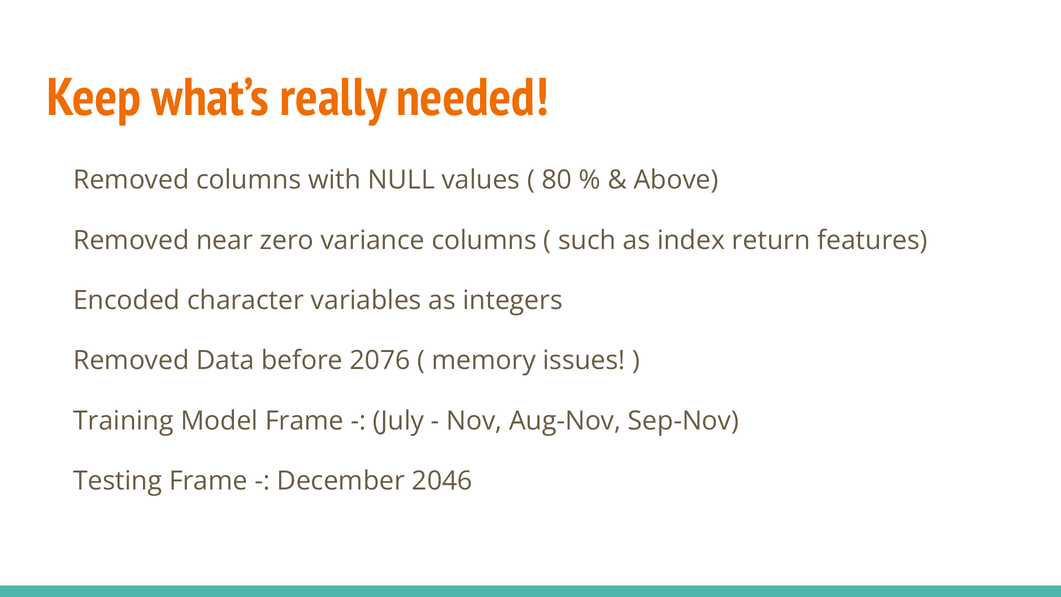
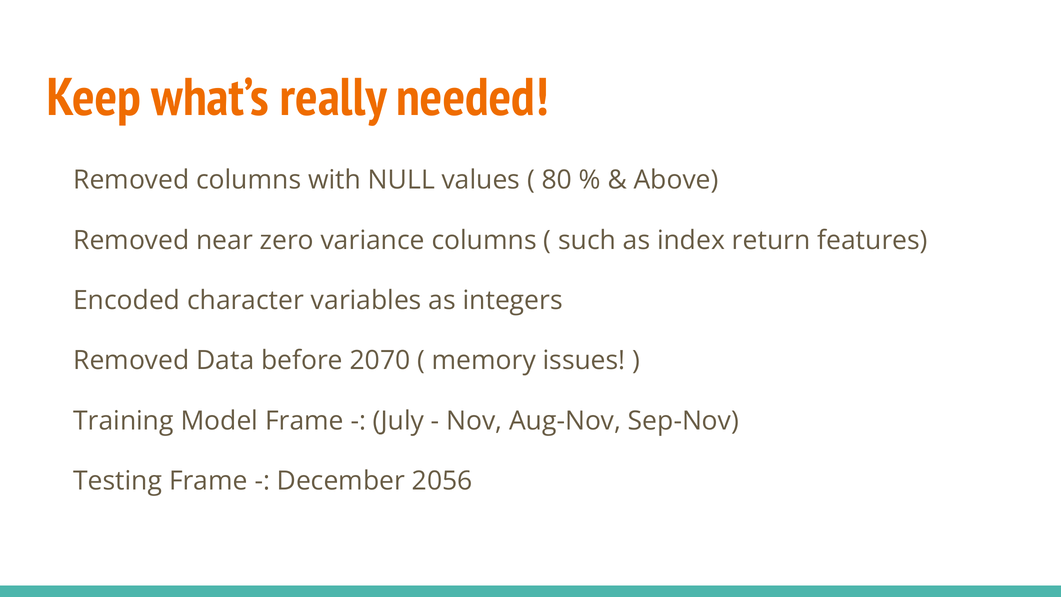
2076: 2076 -> 2070
2046: 2046 -> 2056
